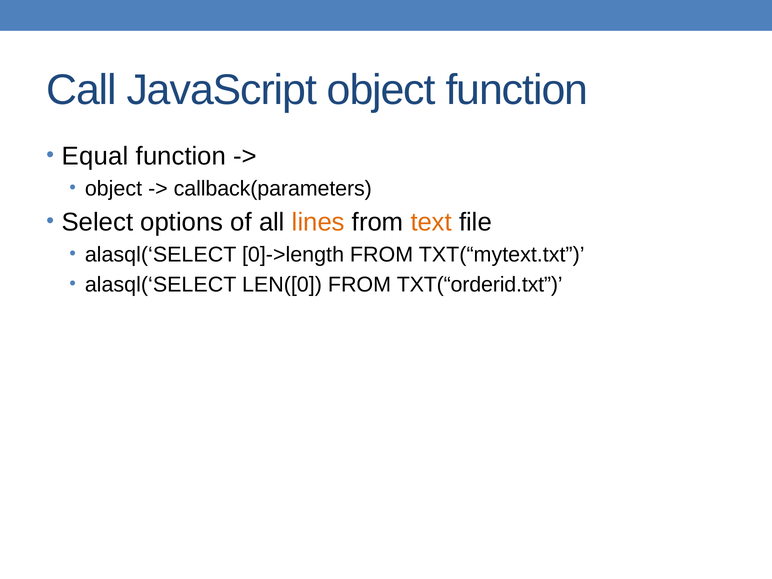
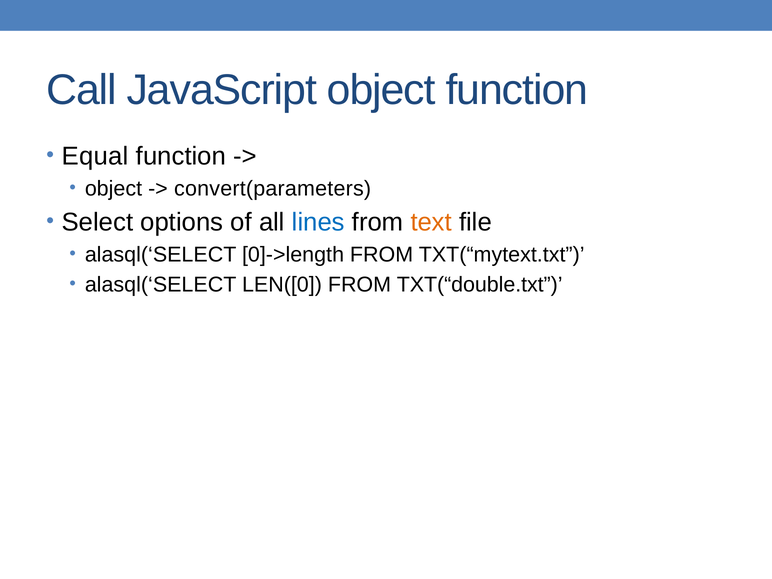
callback(parameters: callback(parameters -> convert(parameters
lines colour: orange -> blue
TXT(“orderid.txt: TXT(“orderid.txt -> TXT(“double.txt
